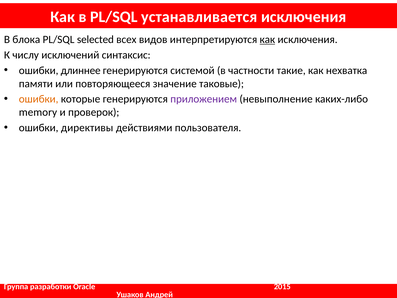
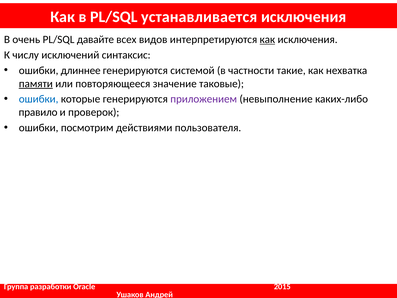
блока: блока -> очень
selected: selected -> давайте
памяти underline: none -> present
ошибки at (39, 99) colour: orange -> blue
memory: memory -> правило
директивы: директивы -> посмотрим
